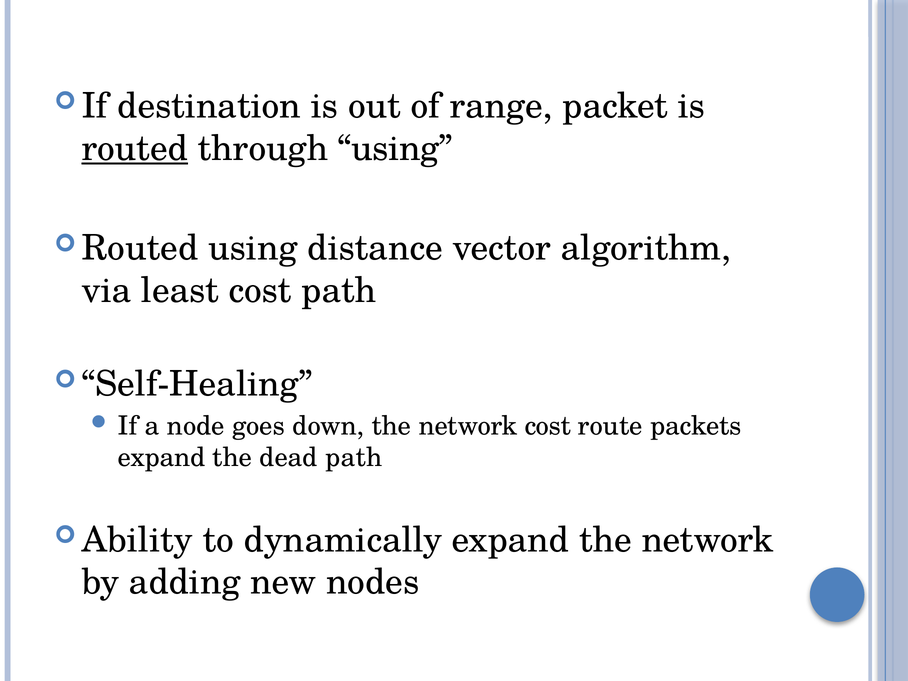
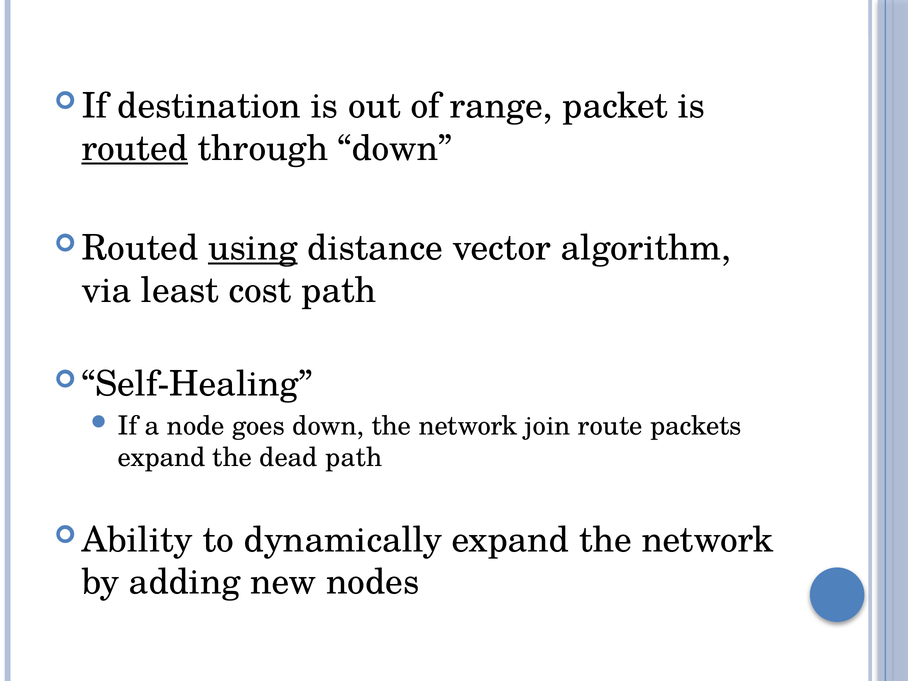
through using: using -> down
using at (253, 248) underline: none -> present
network cost: cost -> join
